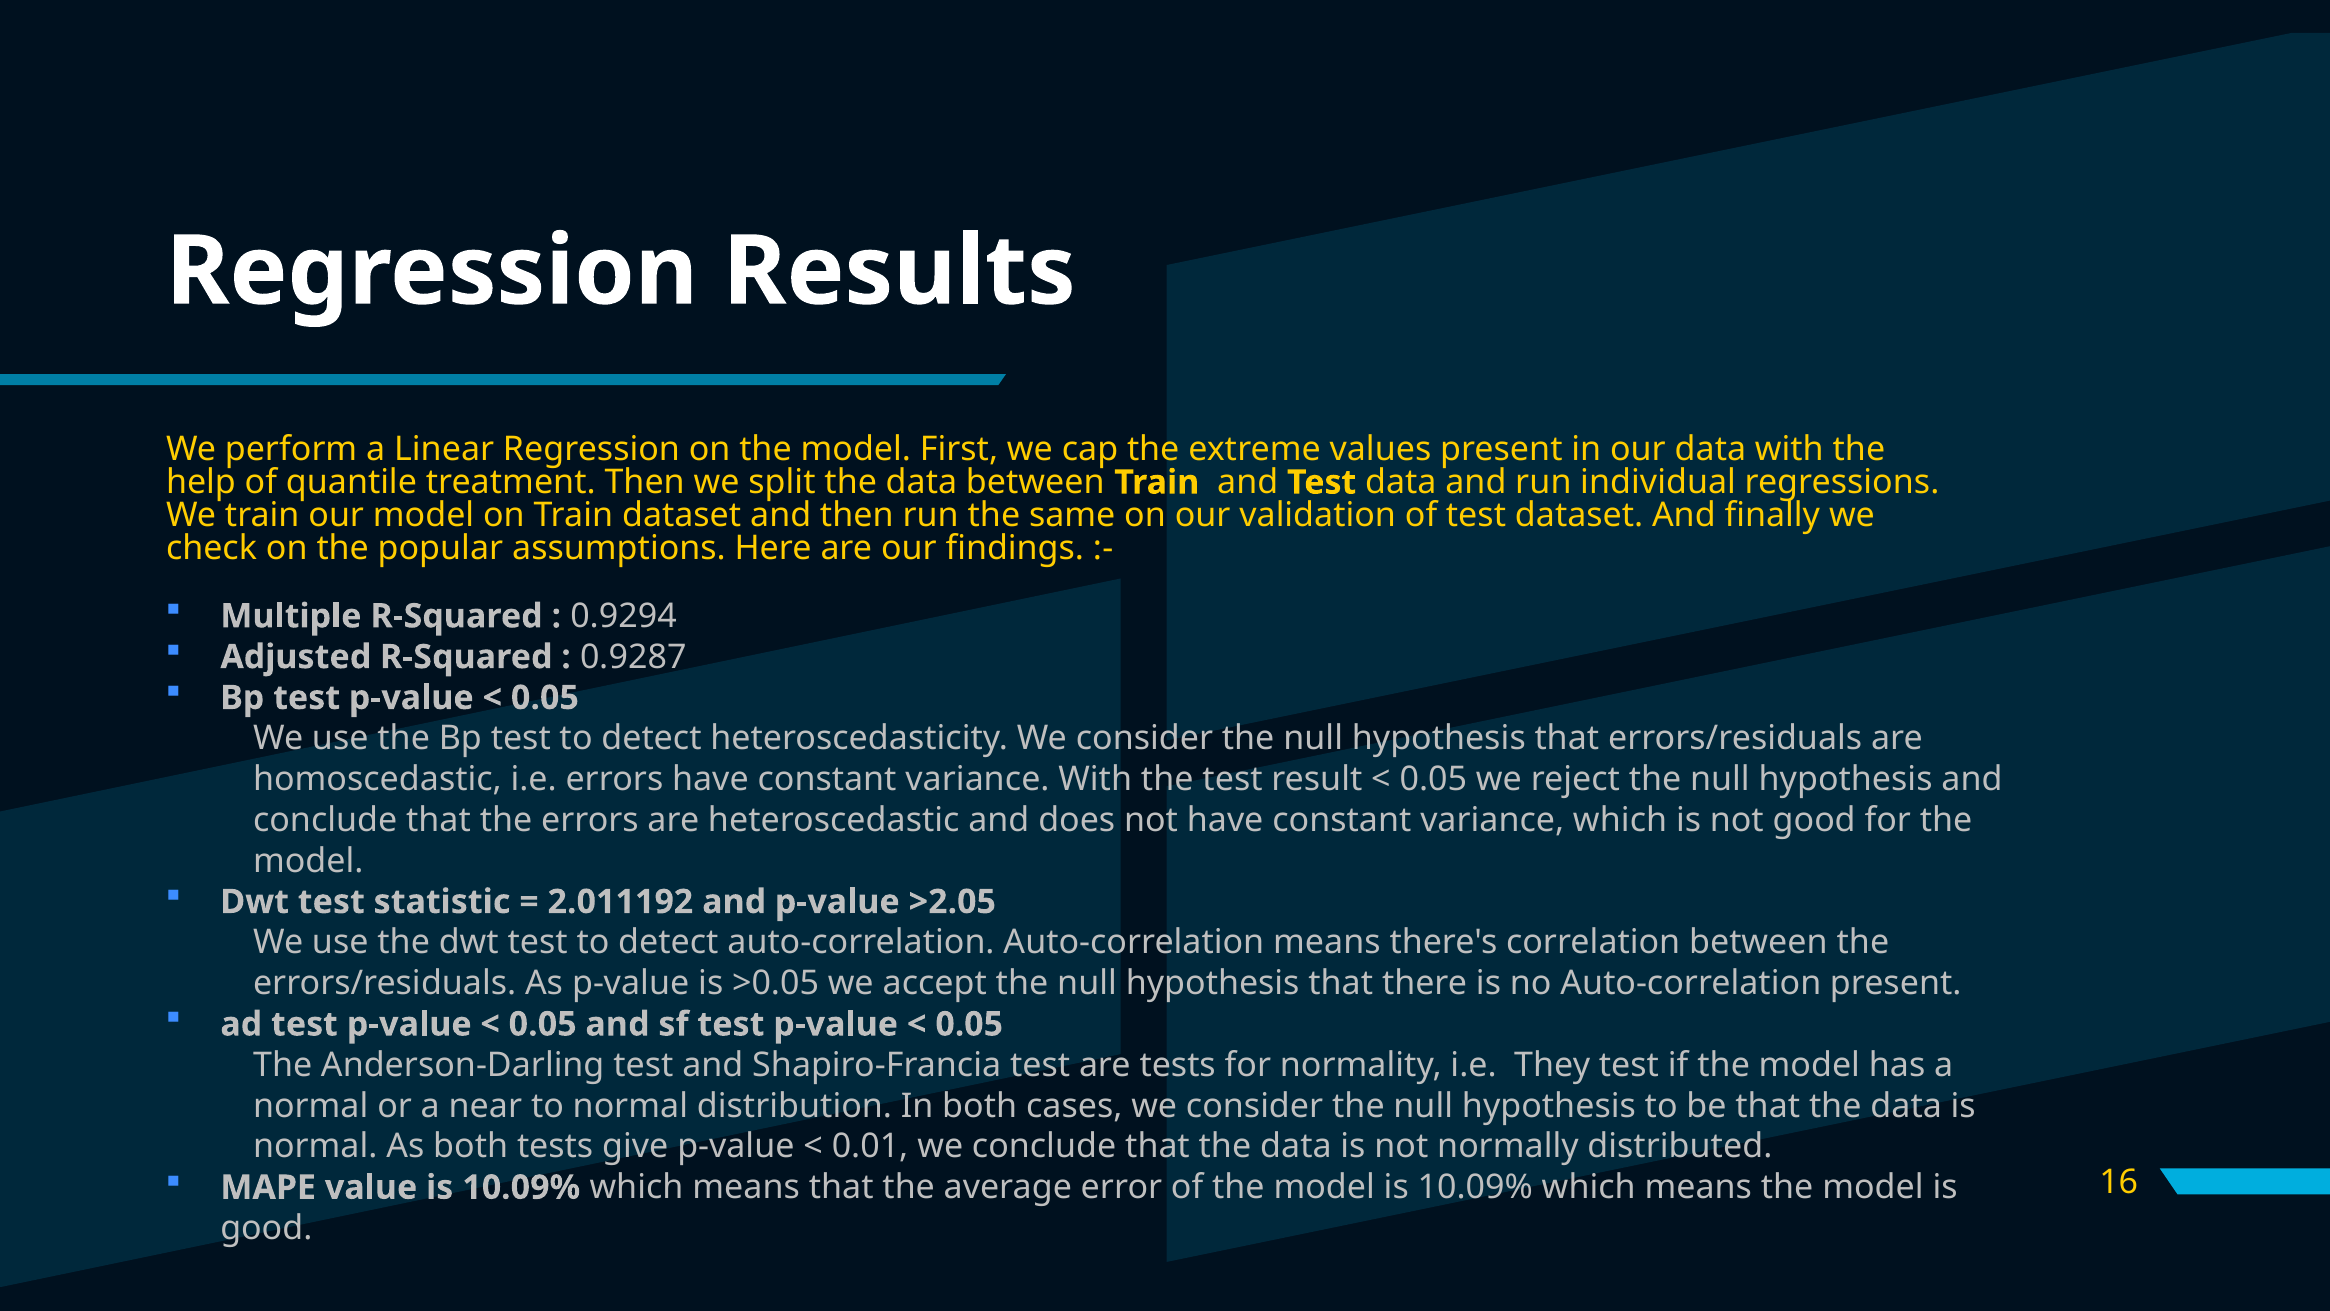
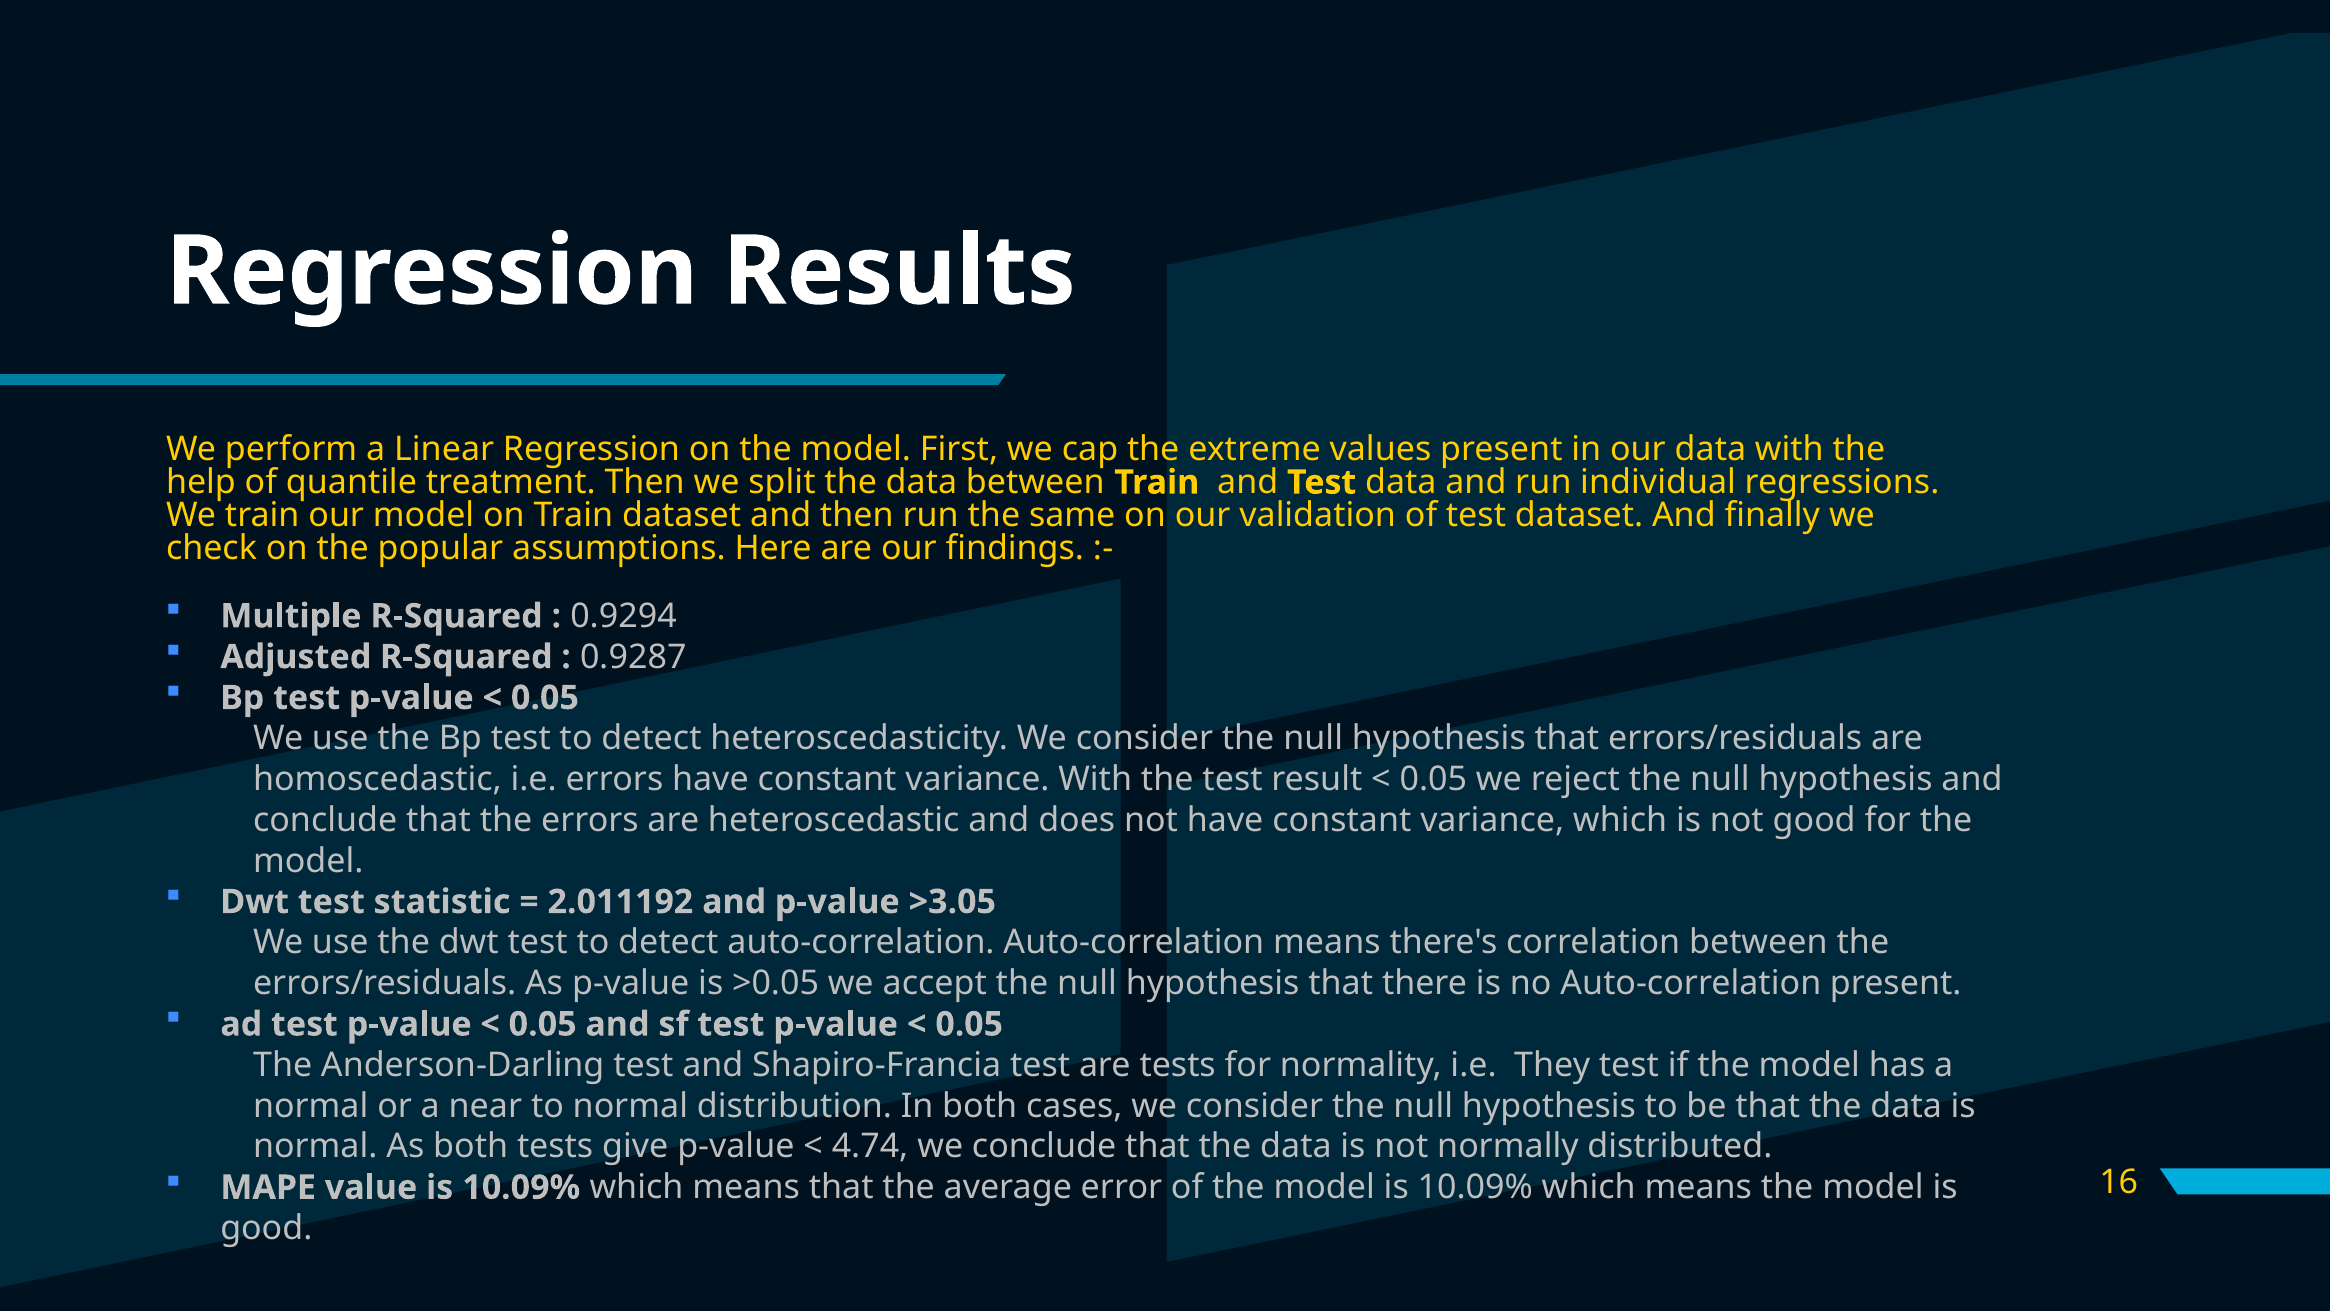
>2.05: >2.05 -> >3.05
0.01: 0.01 -> 4.74
